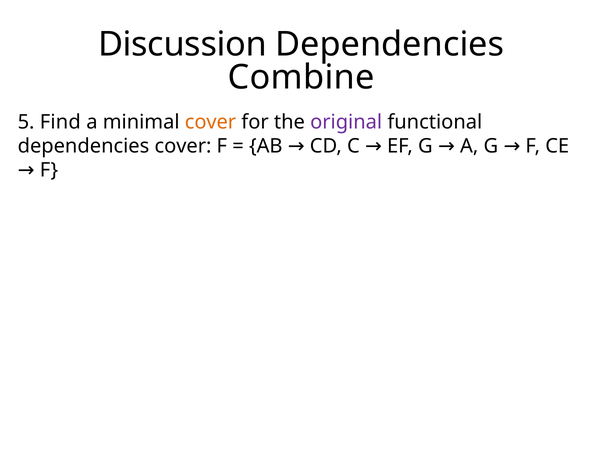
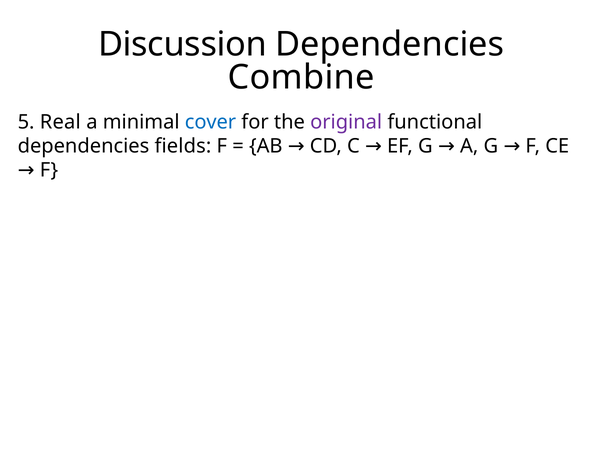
Find: Find -> Real
cover at (210, 122) colour: orange -> blue
dependencies cover: cover -> fields
